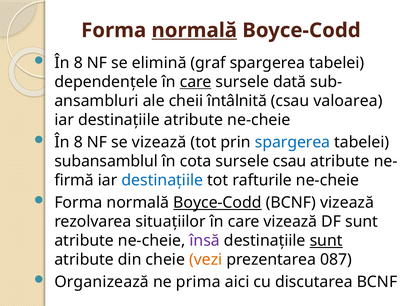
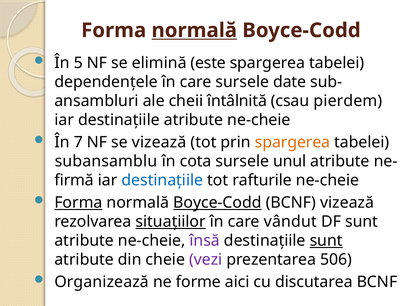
8 at (78, 63): 8 -> 5
graf: graf -> este
care at (196, 82) underline: present -> none
dată: dată -> date
valoarea: valoarea -> pierdem
8 at (78, 142): 8 -> 7
spargerea at (293, 142) colour: blue -> orange
subansamblul: subansamblul -> subansamblu
sursele csau: csau -> unul
Forma at (78, 203) underline: none -> present
situaţiilor underline: none -> present
care vizează: vizează -> vândut
vezi colour: orange -> purple
087: 087 -> 506
prima: prima -> forme
